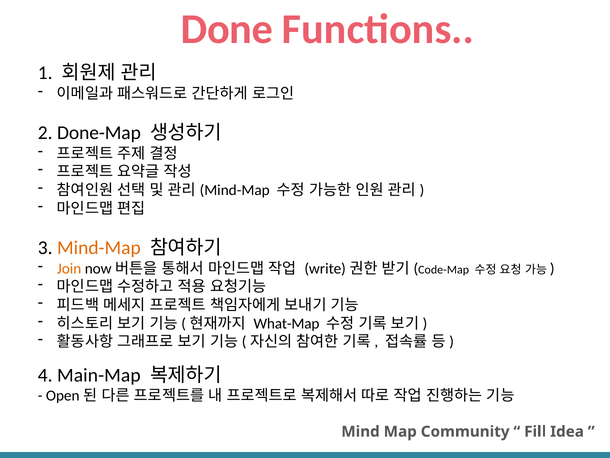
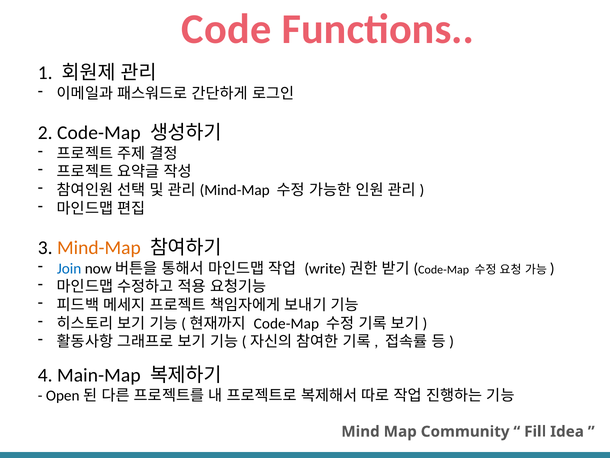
Done: Done -> Code
2 Done-Map: Done-Map -> Code-Map
Join colour: orange -> blue
What-Map at (286, 323): What-Map -> Code-Map
